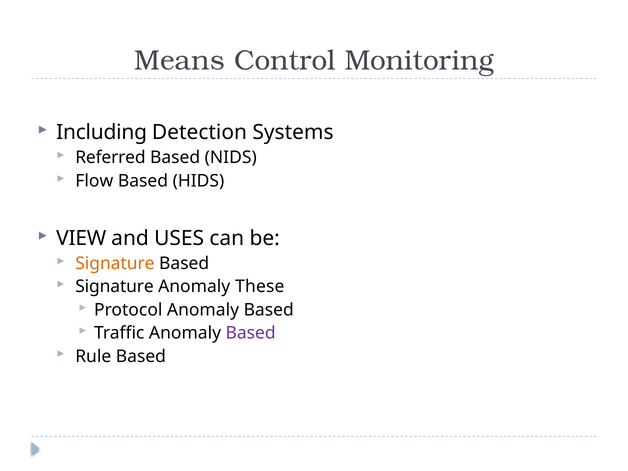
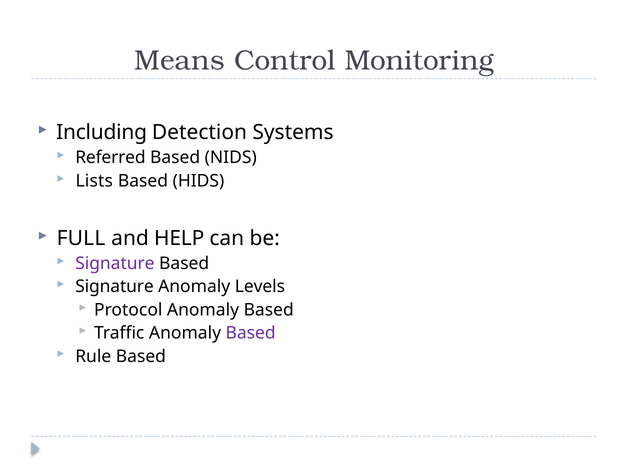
Flow: Flow -> Lists
VIEW: VIEW -> FULL
USES: USES -> HELP
Signature at (115, 264) colour: orange -> purple
These: These -> Levels
